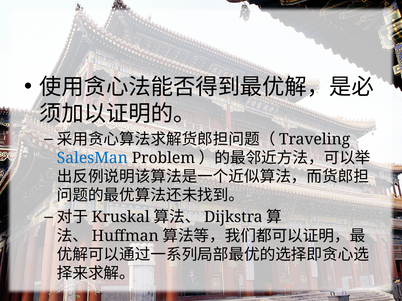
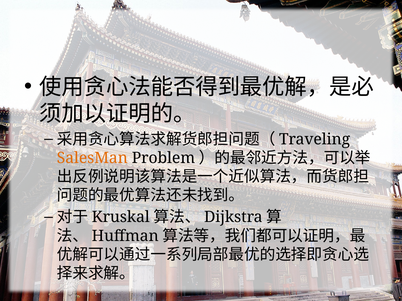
SalesMan colour: blue -> orange
